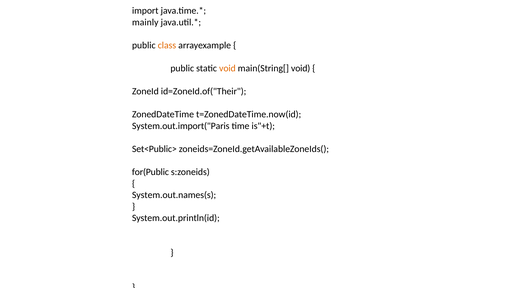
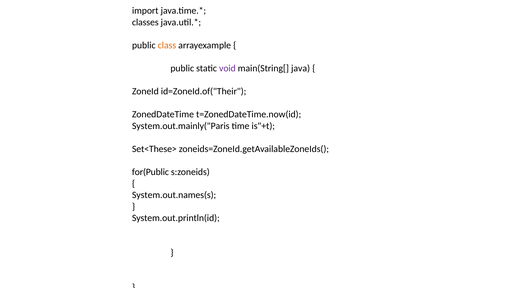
mainly: mainly -> classes
void at (227, 68) colour: orange -> purple
main(String[ void: void -> java
System.out.import("Paris: System.out.import("Paris -> System.out.mainly("Paris
Set<Public>: Set<Public> -> Set<These>
